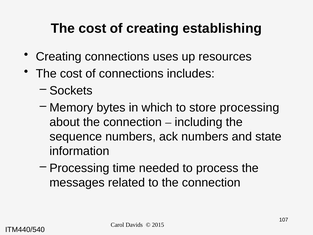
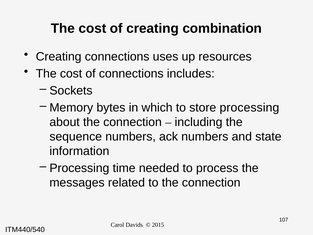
establishing: establishing -> combination
